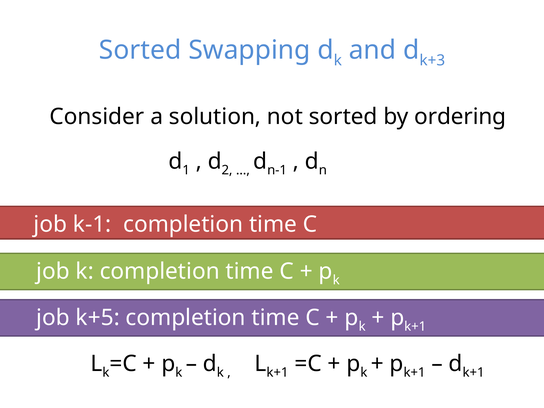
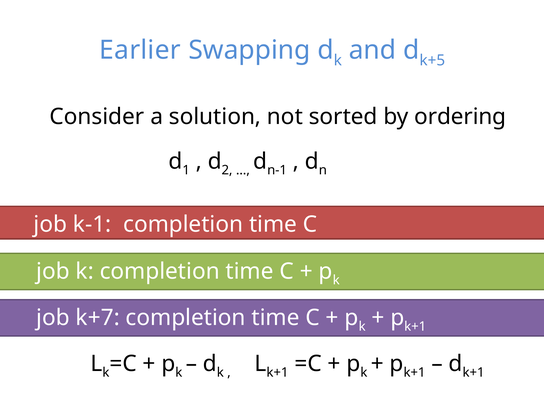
Sorted at (140, 50): Sorted -> Earlier
k+3: k+3 -> k+5
k+5: k+5 -> k+7
